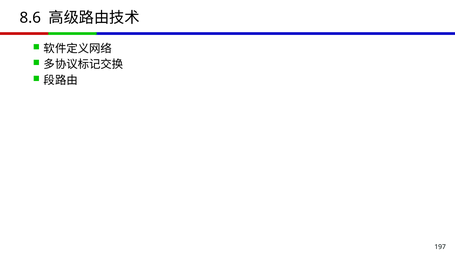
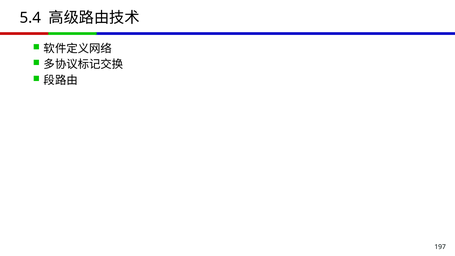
8.6: 8.6 -> 5.4
